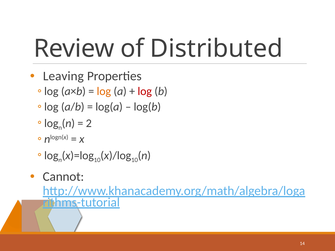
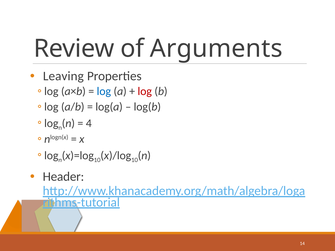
Distributed: Distributed -> Arguments
log at (104, 91) colour: orange -> blue
2: 2 -> 4
Cannot: Cannot -> Header
